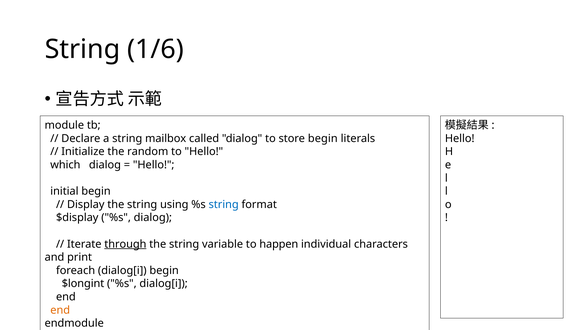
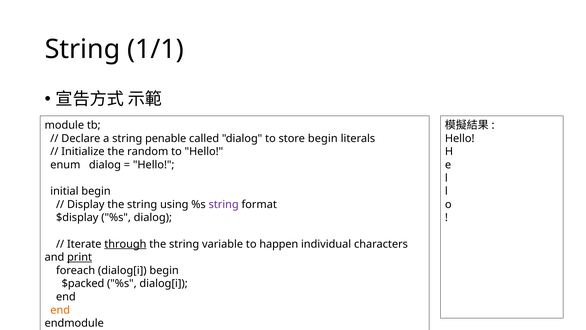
1/6: 1/6 -> 1/1
mailbox: mailbox -> penable
which: which -> enum
string at (224, 204) colour: blue -> purple
print underline: none -> present
$longint: $longint -> $packed
